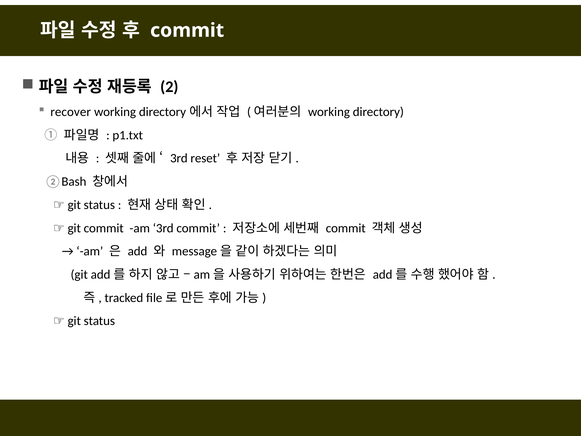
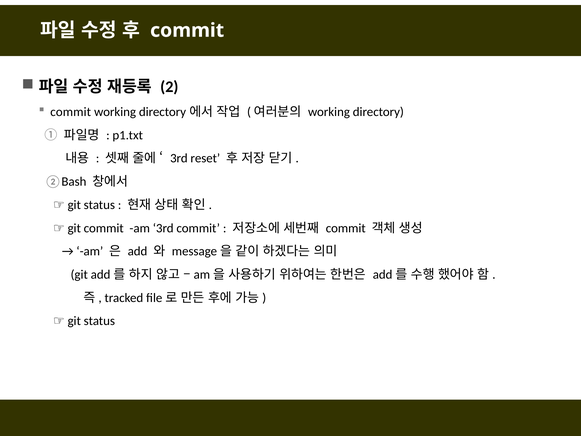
recover at (71, 112): recover -> commit
